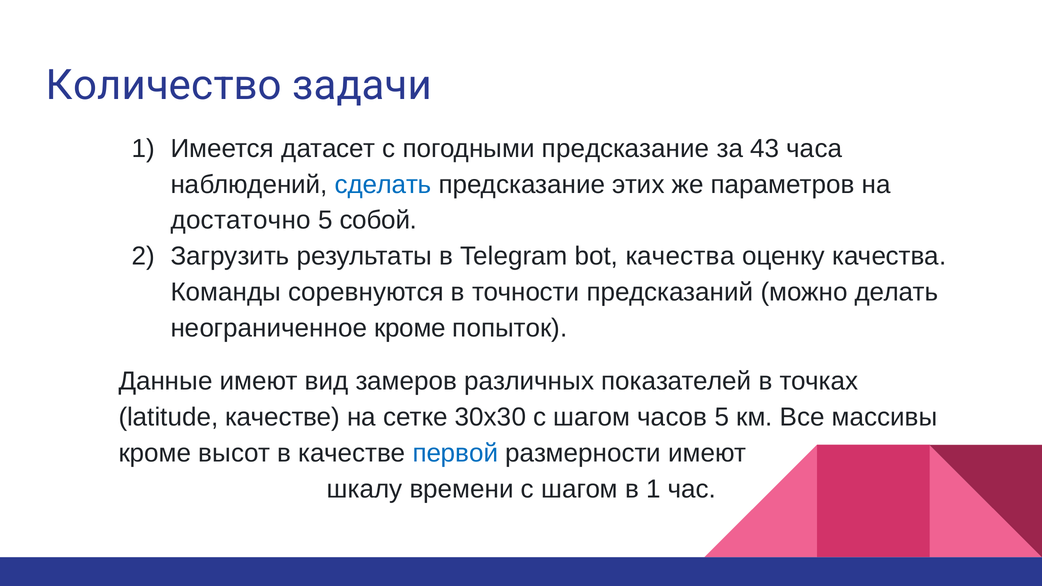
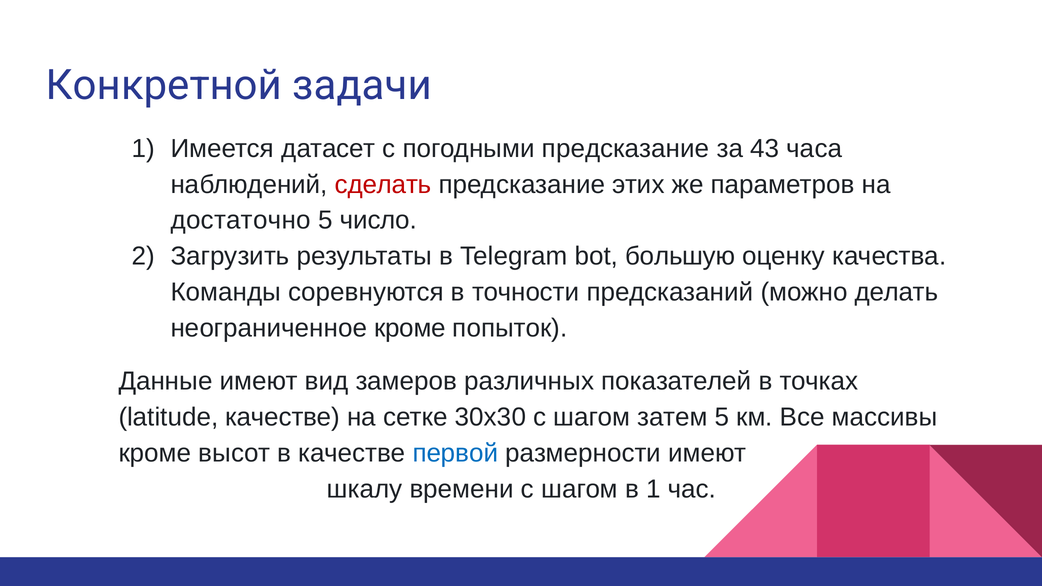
Количество: Количество -> Конкретной
сделать colour: blue -> red
собой: собой -> число
bot качества: качества -> большую
часов: часов -> затем
